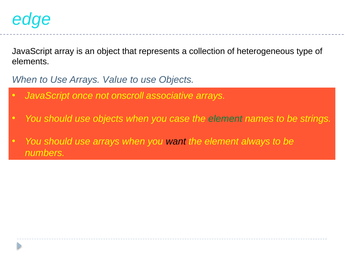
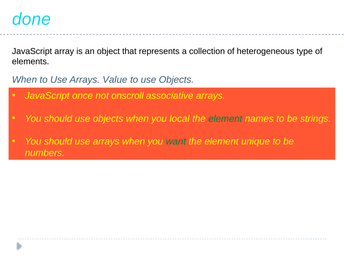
edge: edge -> done
case: case -> local
want colour: black -> green
always: always -> unique
